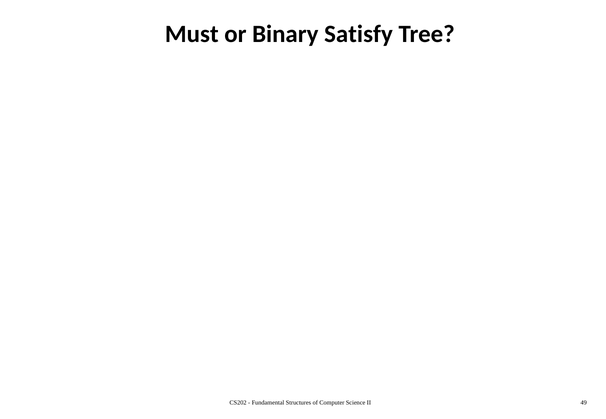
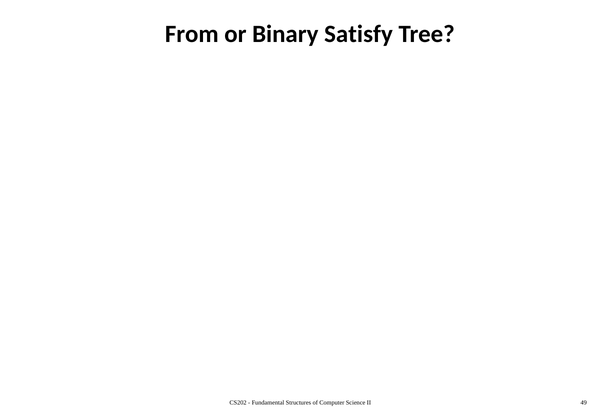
Must: Must -> From
